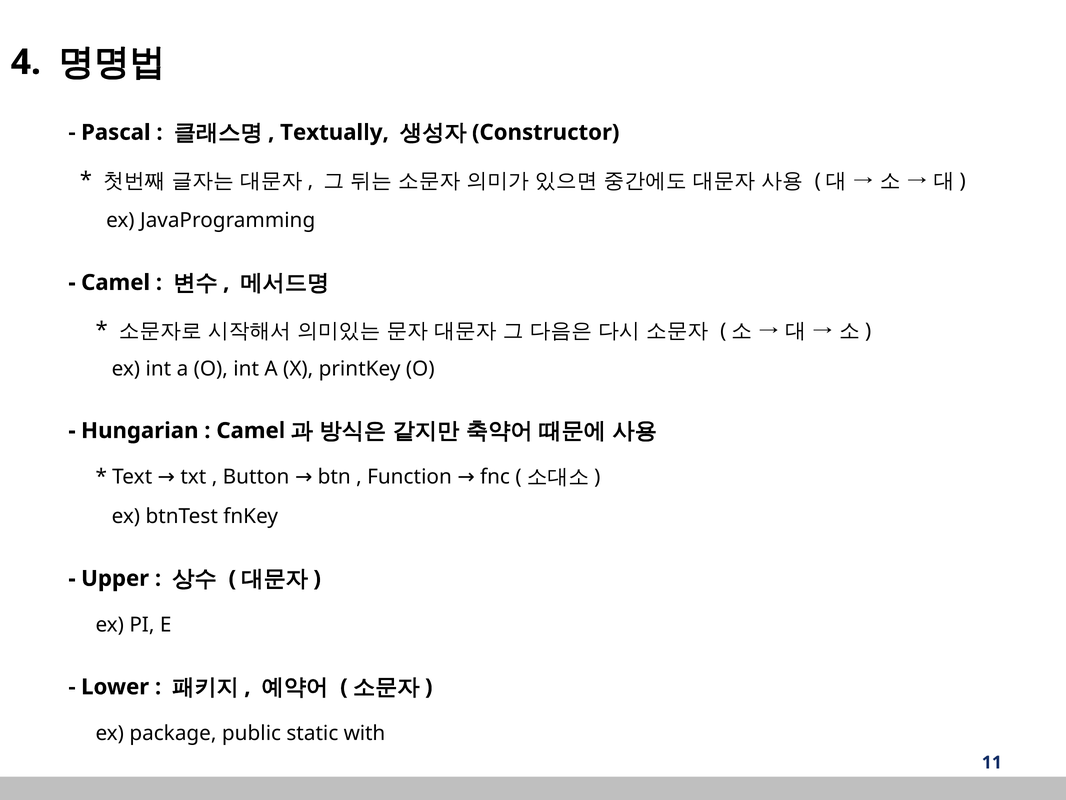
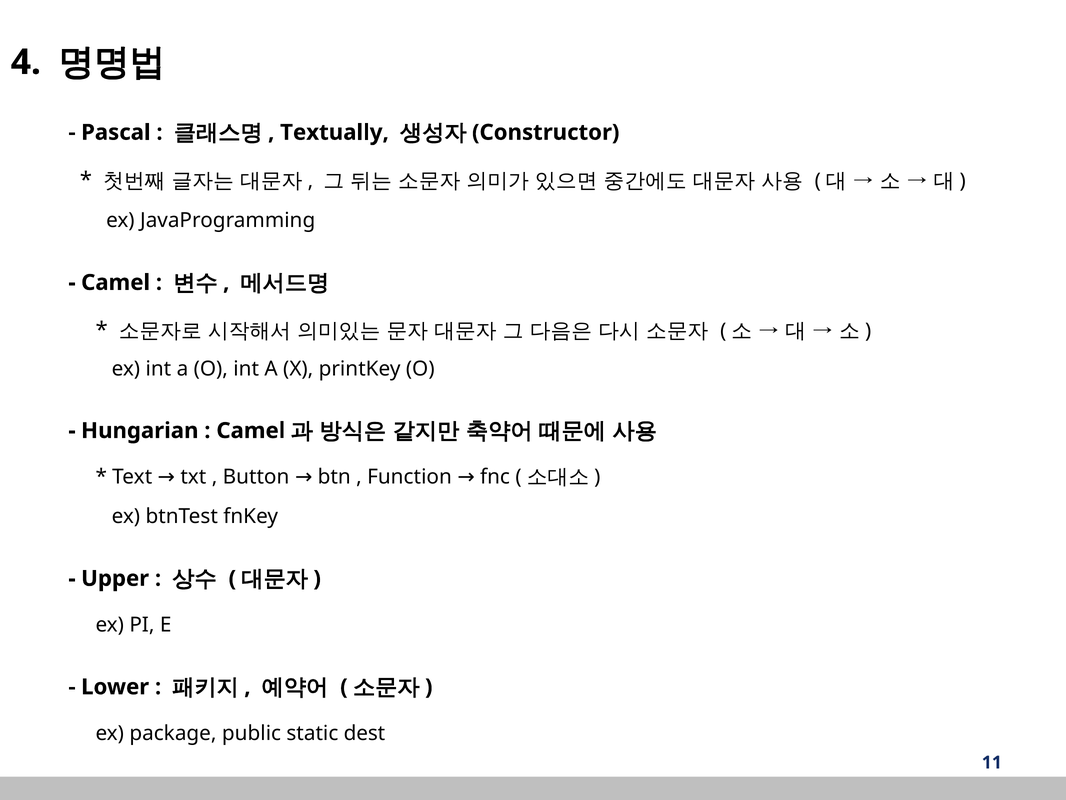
with: with -> dest
